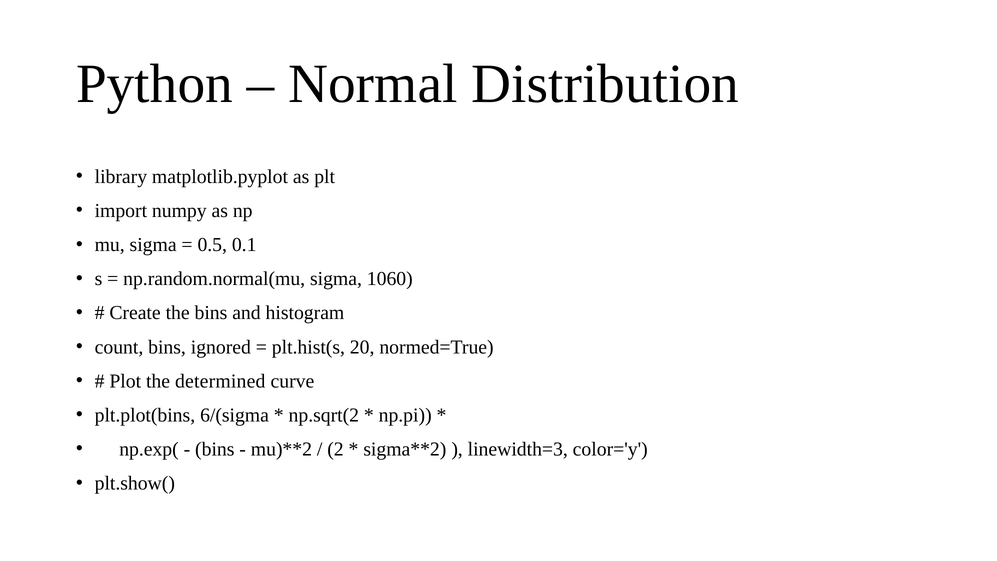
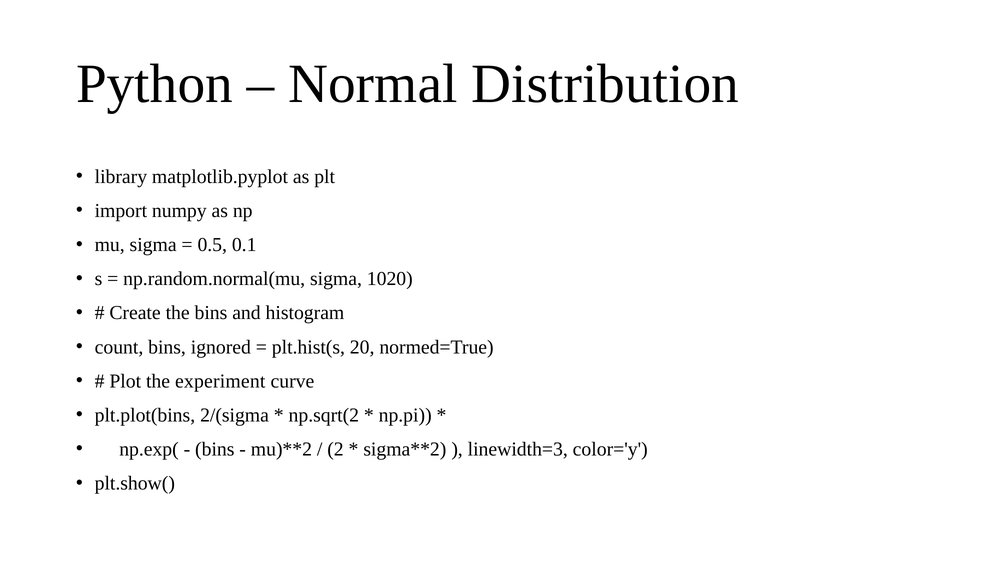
1060: 1060 -> 1020
determined: determined -> experiment
6/(sigma: 6/(sigma -> 2/(sigma
